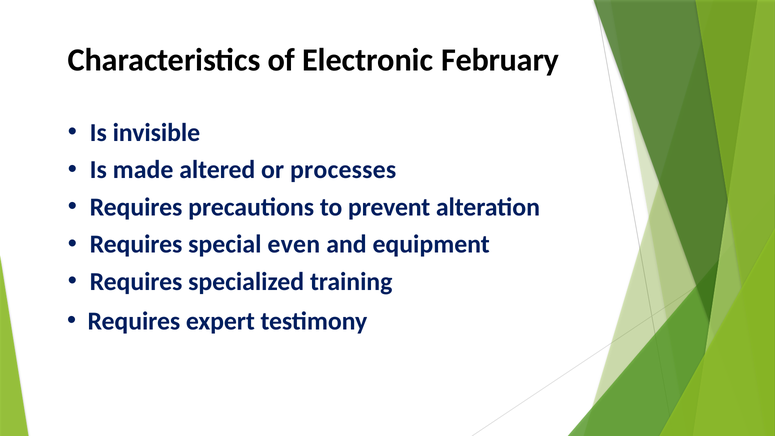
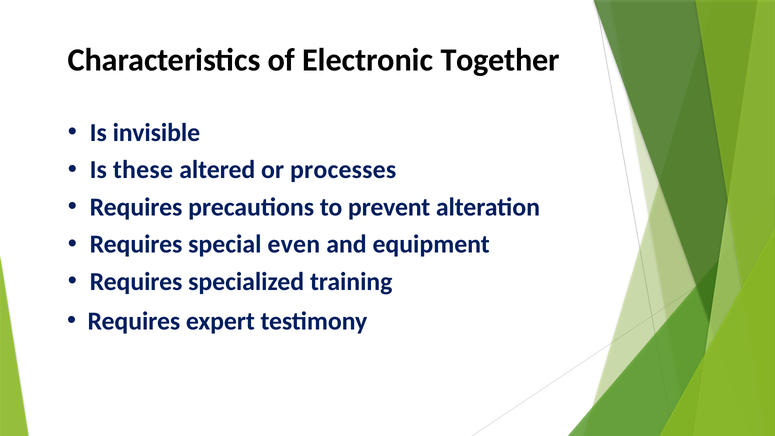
February: February -> Together
made: made -> these
